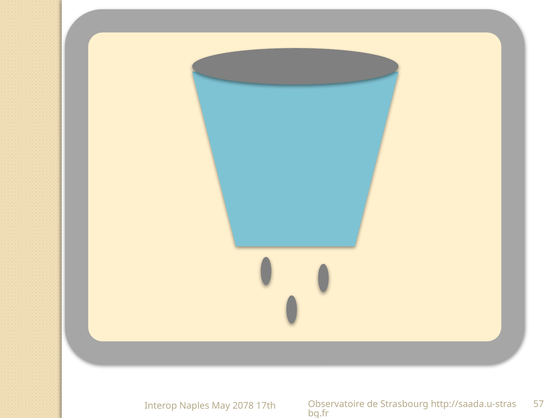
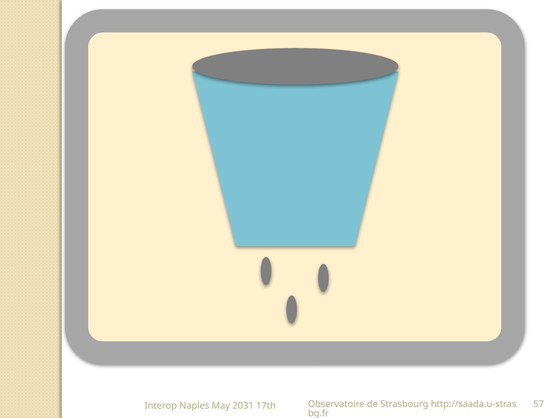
2078: 2078 -> 2031
